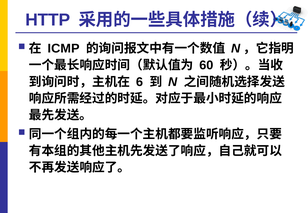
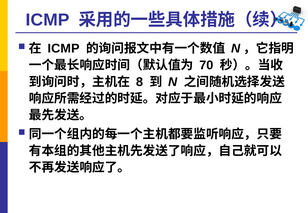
HTTP at (48, 20): HTTP -> ICMP
60: 60 -> 70
6: 6 -> 8
